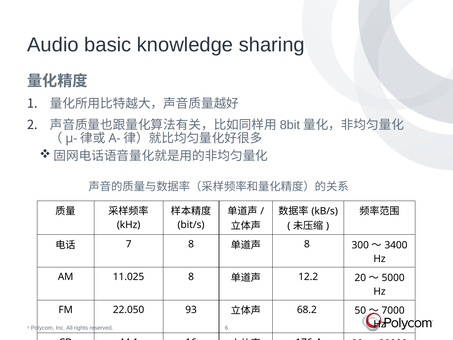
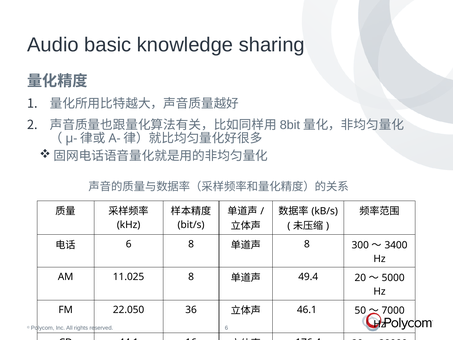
7 at (129, 244): 7 -> 6
12.2: 12.2 -> 49.4
93: 93 -> 36
68.2: 68.2 -> 46.1
